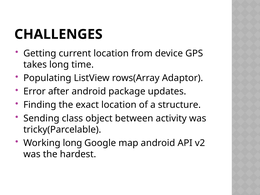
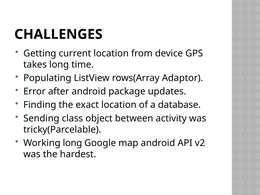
structure: structure -> database
